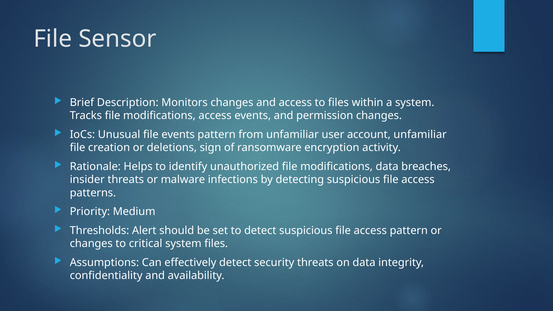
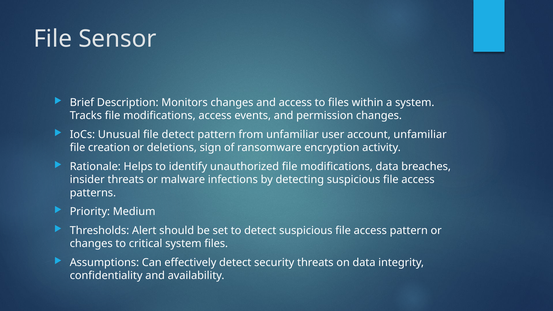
file events: events -> detect
